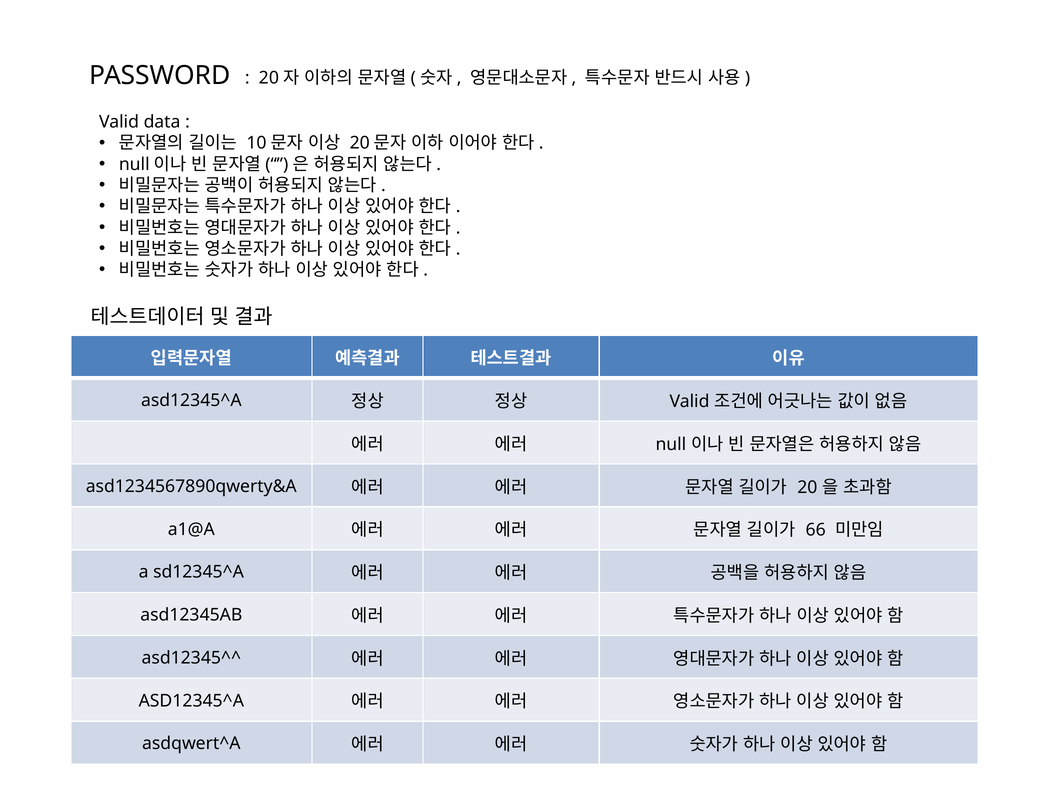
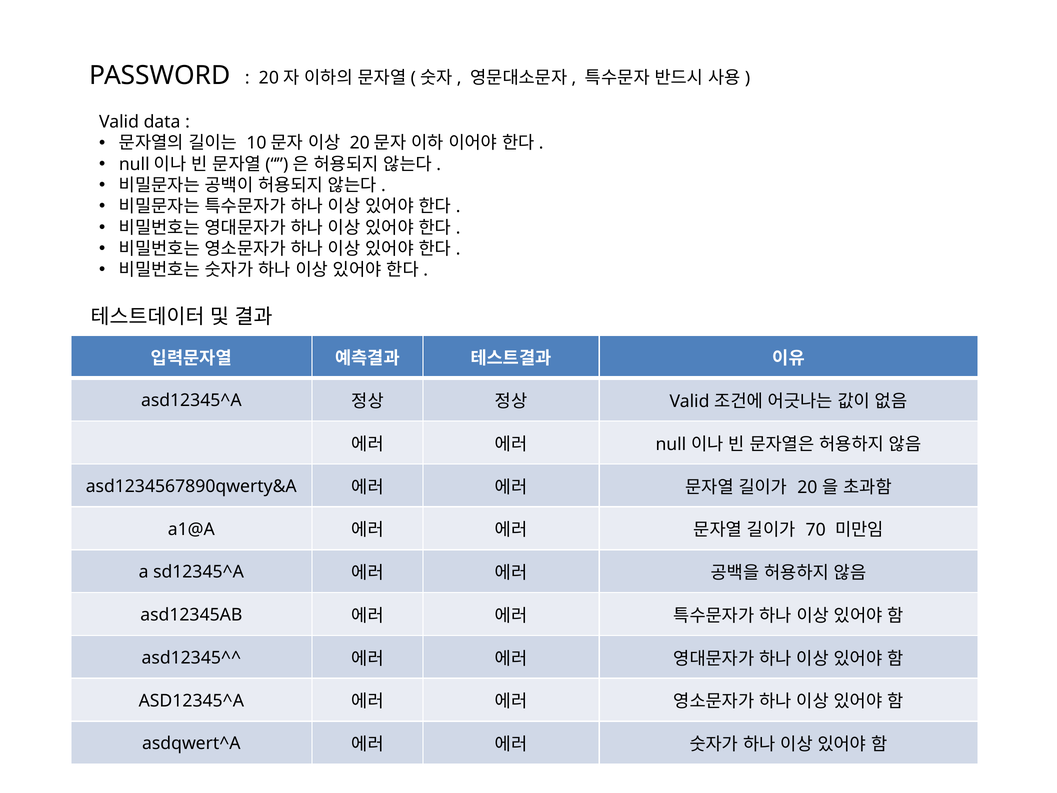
66: 66 -> 70
